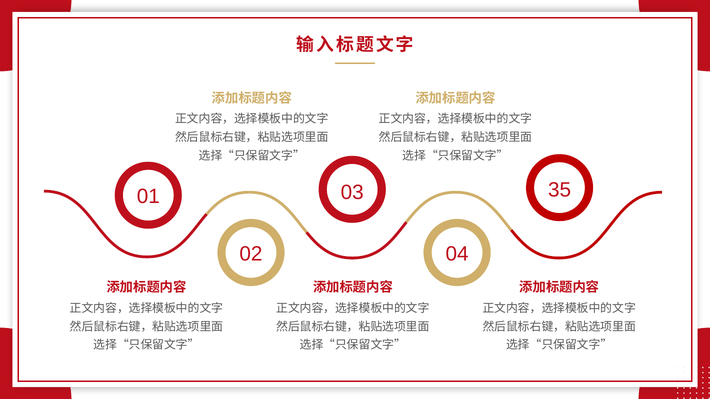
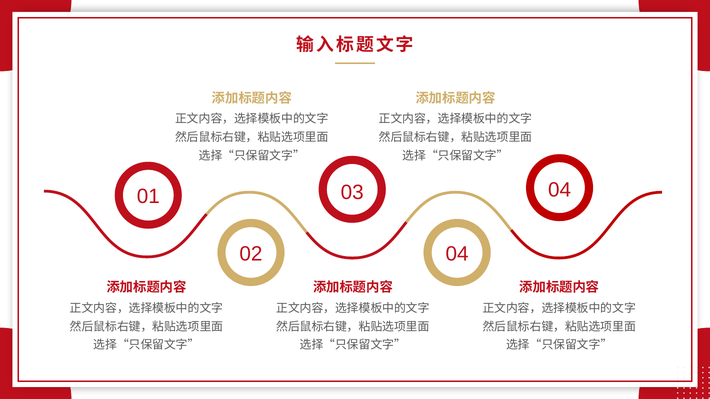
03 35: 35 -> 04
